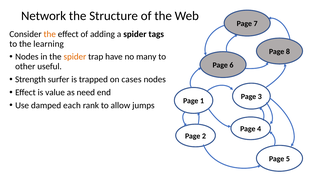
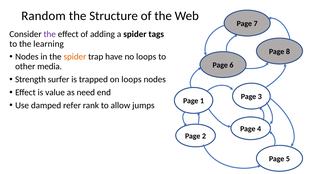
Network: Network -> Random
the at (50, 34) colour: orange -> purple
no many: many -> loops
useful: useful -> media
on cases: cases -> loops
each: each -> refer
